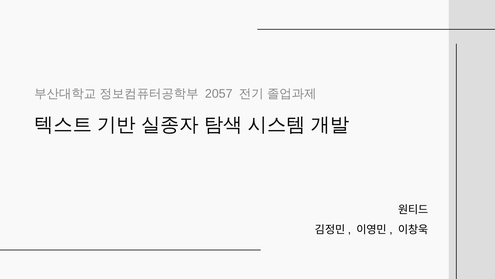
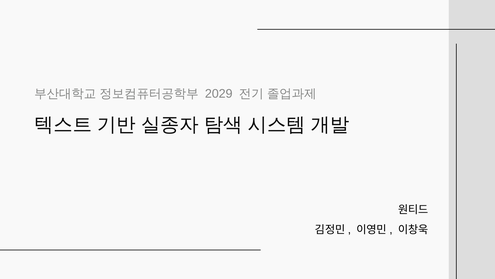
2057: 2057 -> 2029
